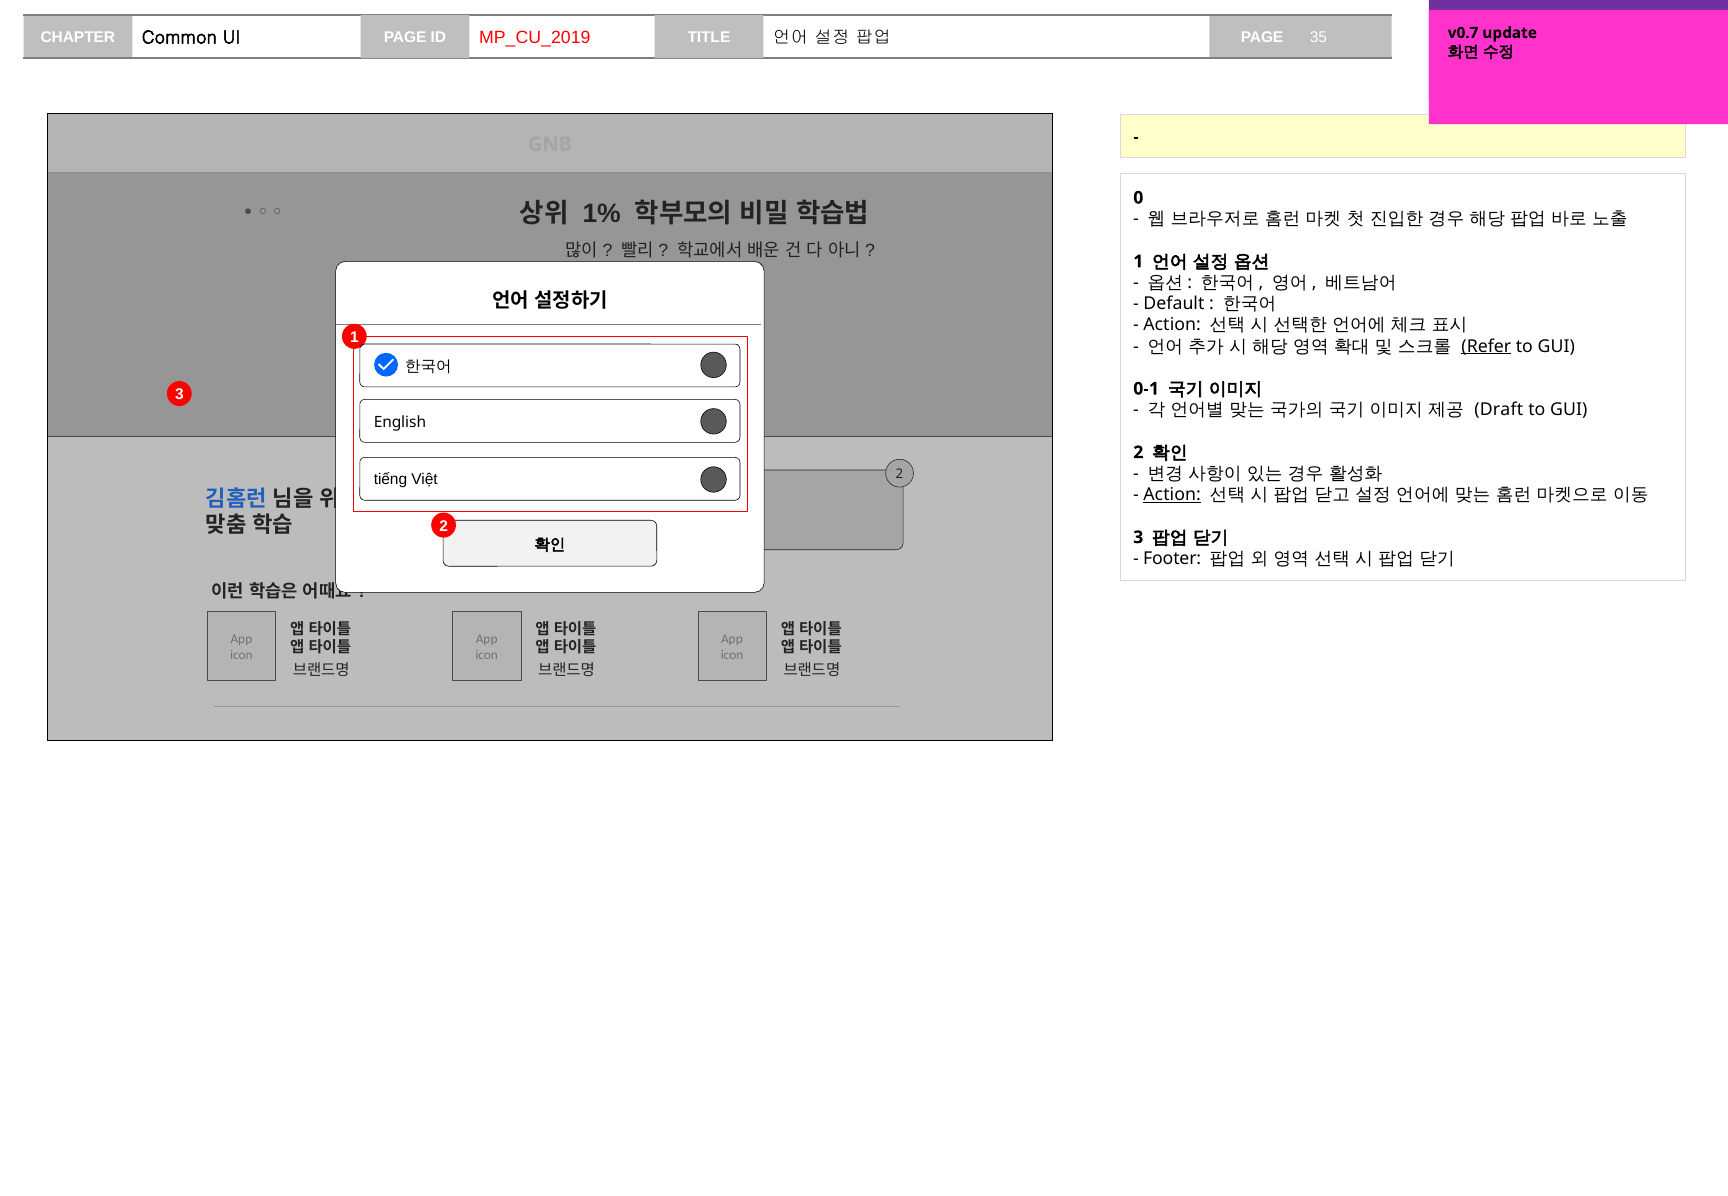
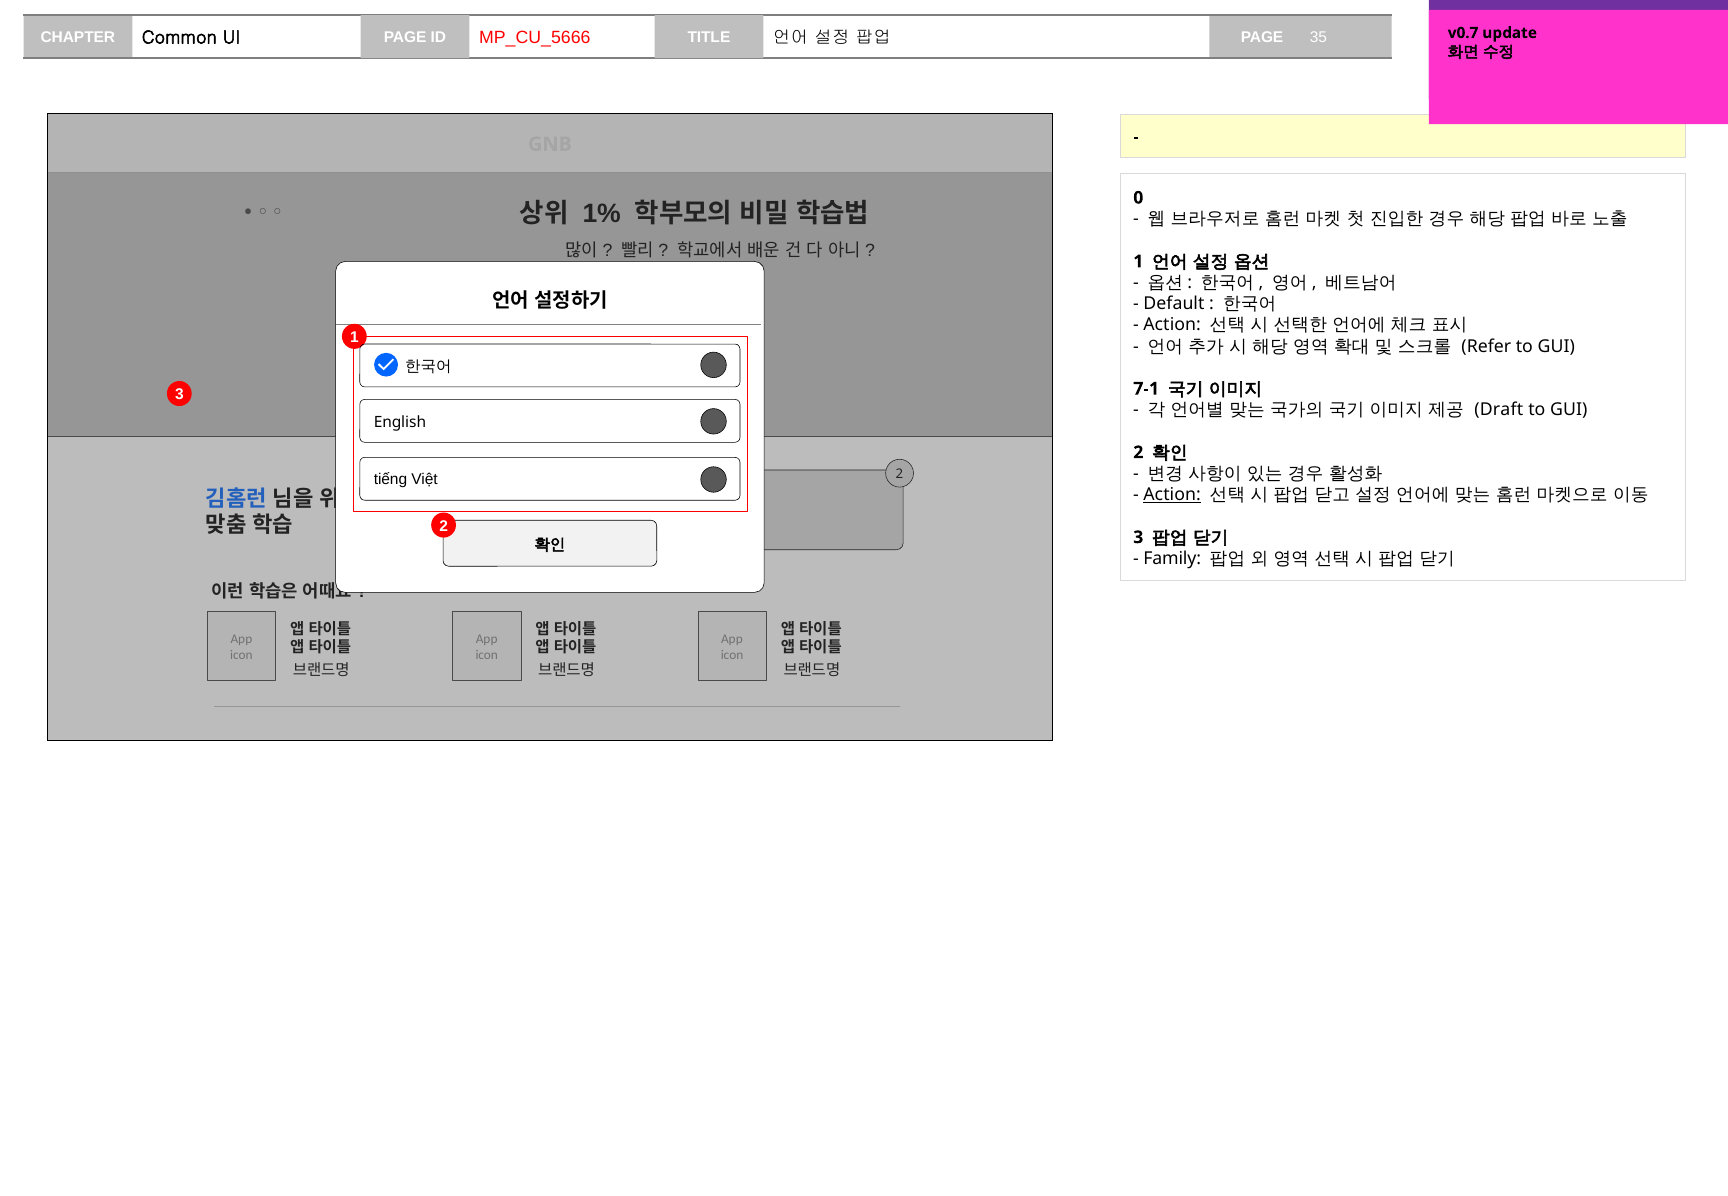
MP_CU_2019: MP_CU_2019 -> MP_CU_5666
Refer underline: present -> none
0-1: 0-1 -> 7-1
Footer: Footer -> Family
